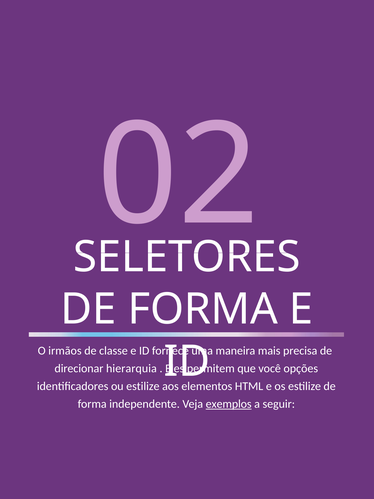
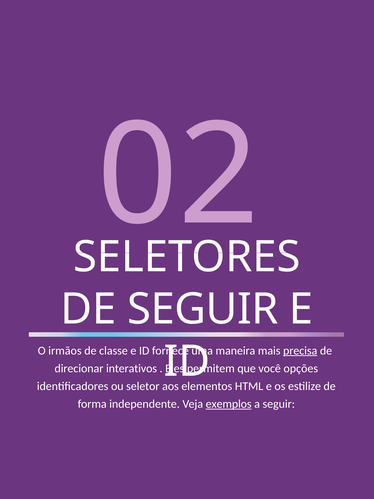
FORMA at (203, 309): FORMA -> SEGUIR
precisa underline: none -> present
hierarquia: hierarquia -> interativos
ou estilize: estilize -> seletor
